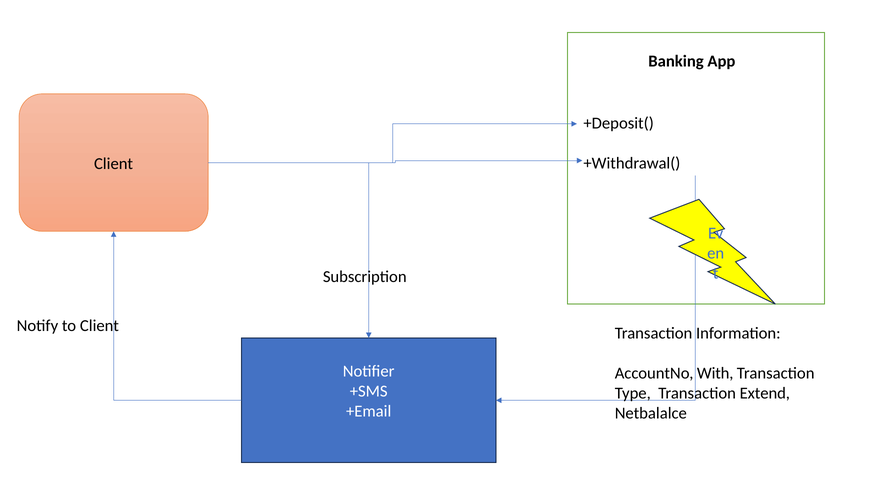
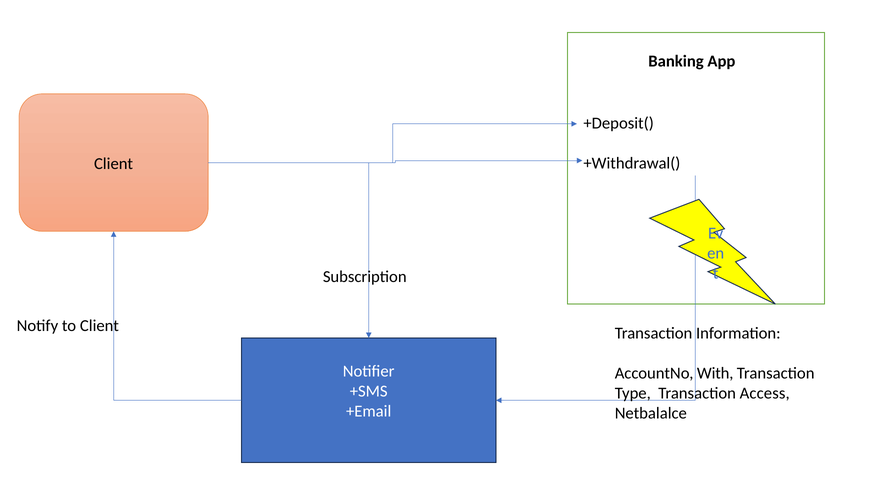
Extend: Extend -> Access
